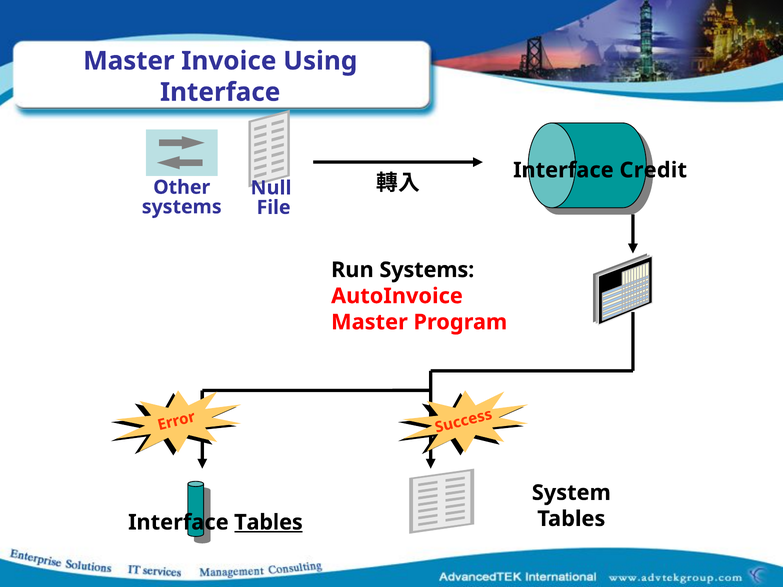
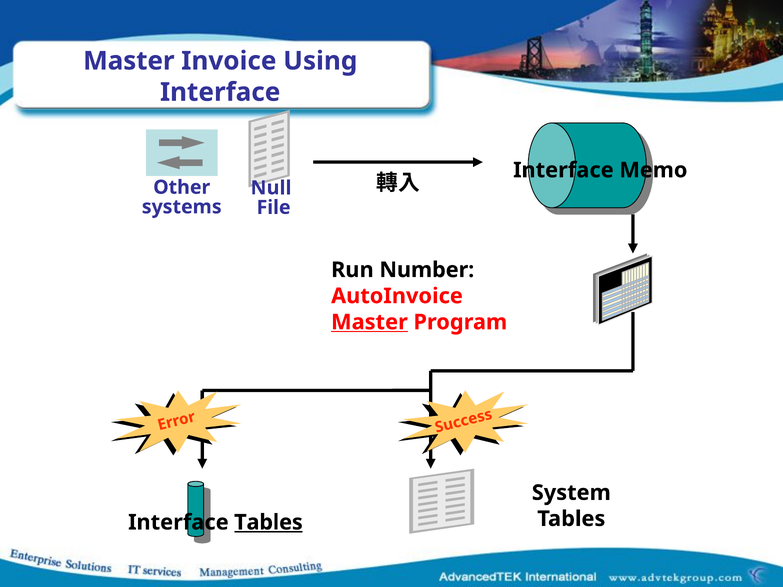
Credit: Credit -> Memo
Run Systems: Systems -> Number
Master at (369, 322) underline: none -> present
